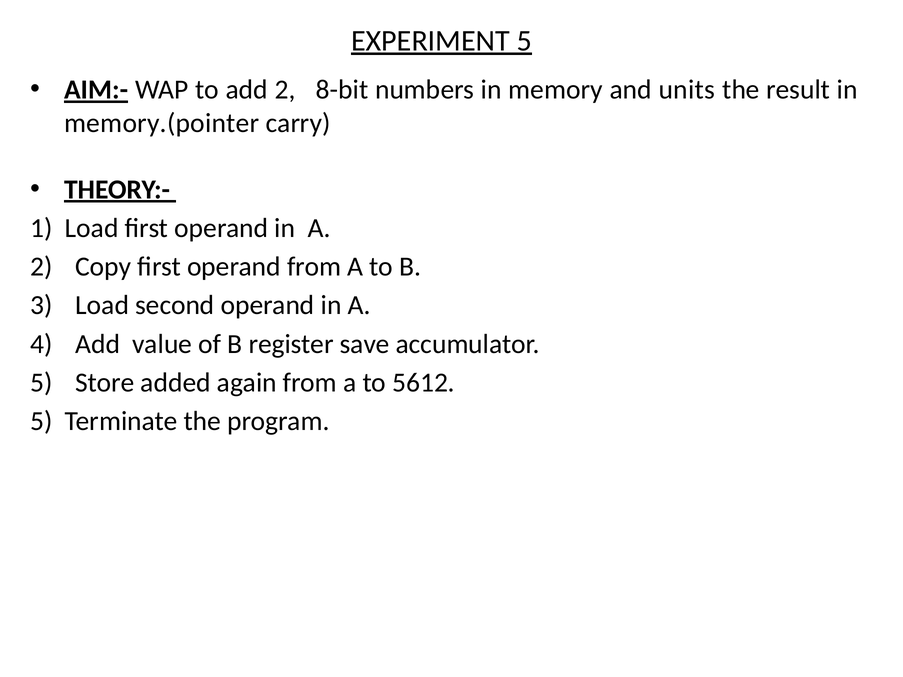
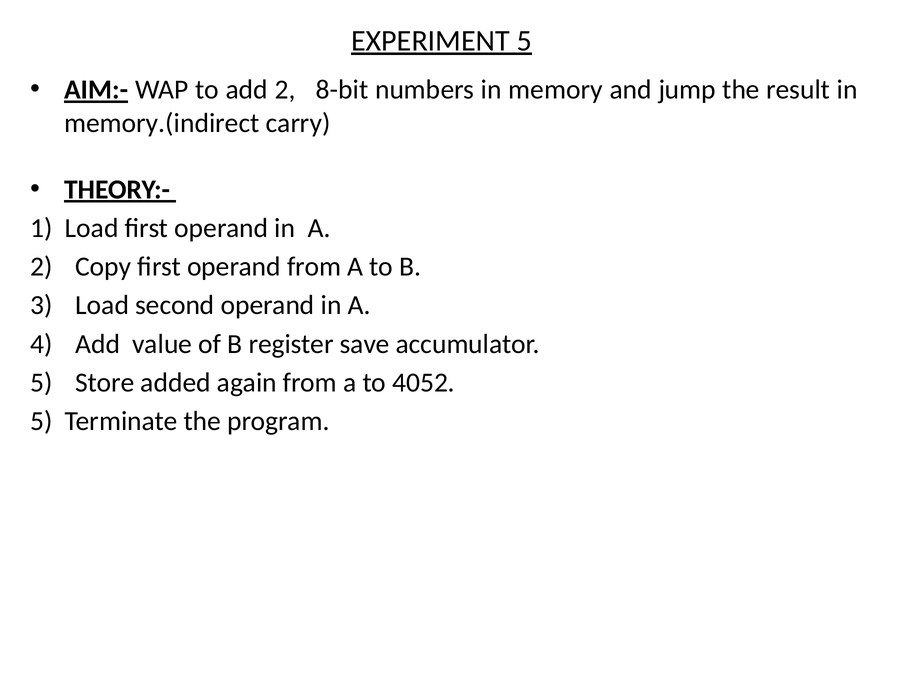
units: units -> jump
memory.(pointer: memory.(pointer -> memory.(indirect
5612: 5612 -> 4052
